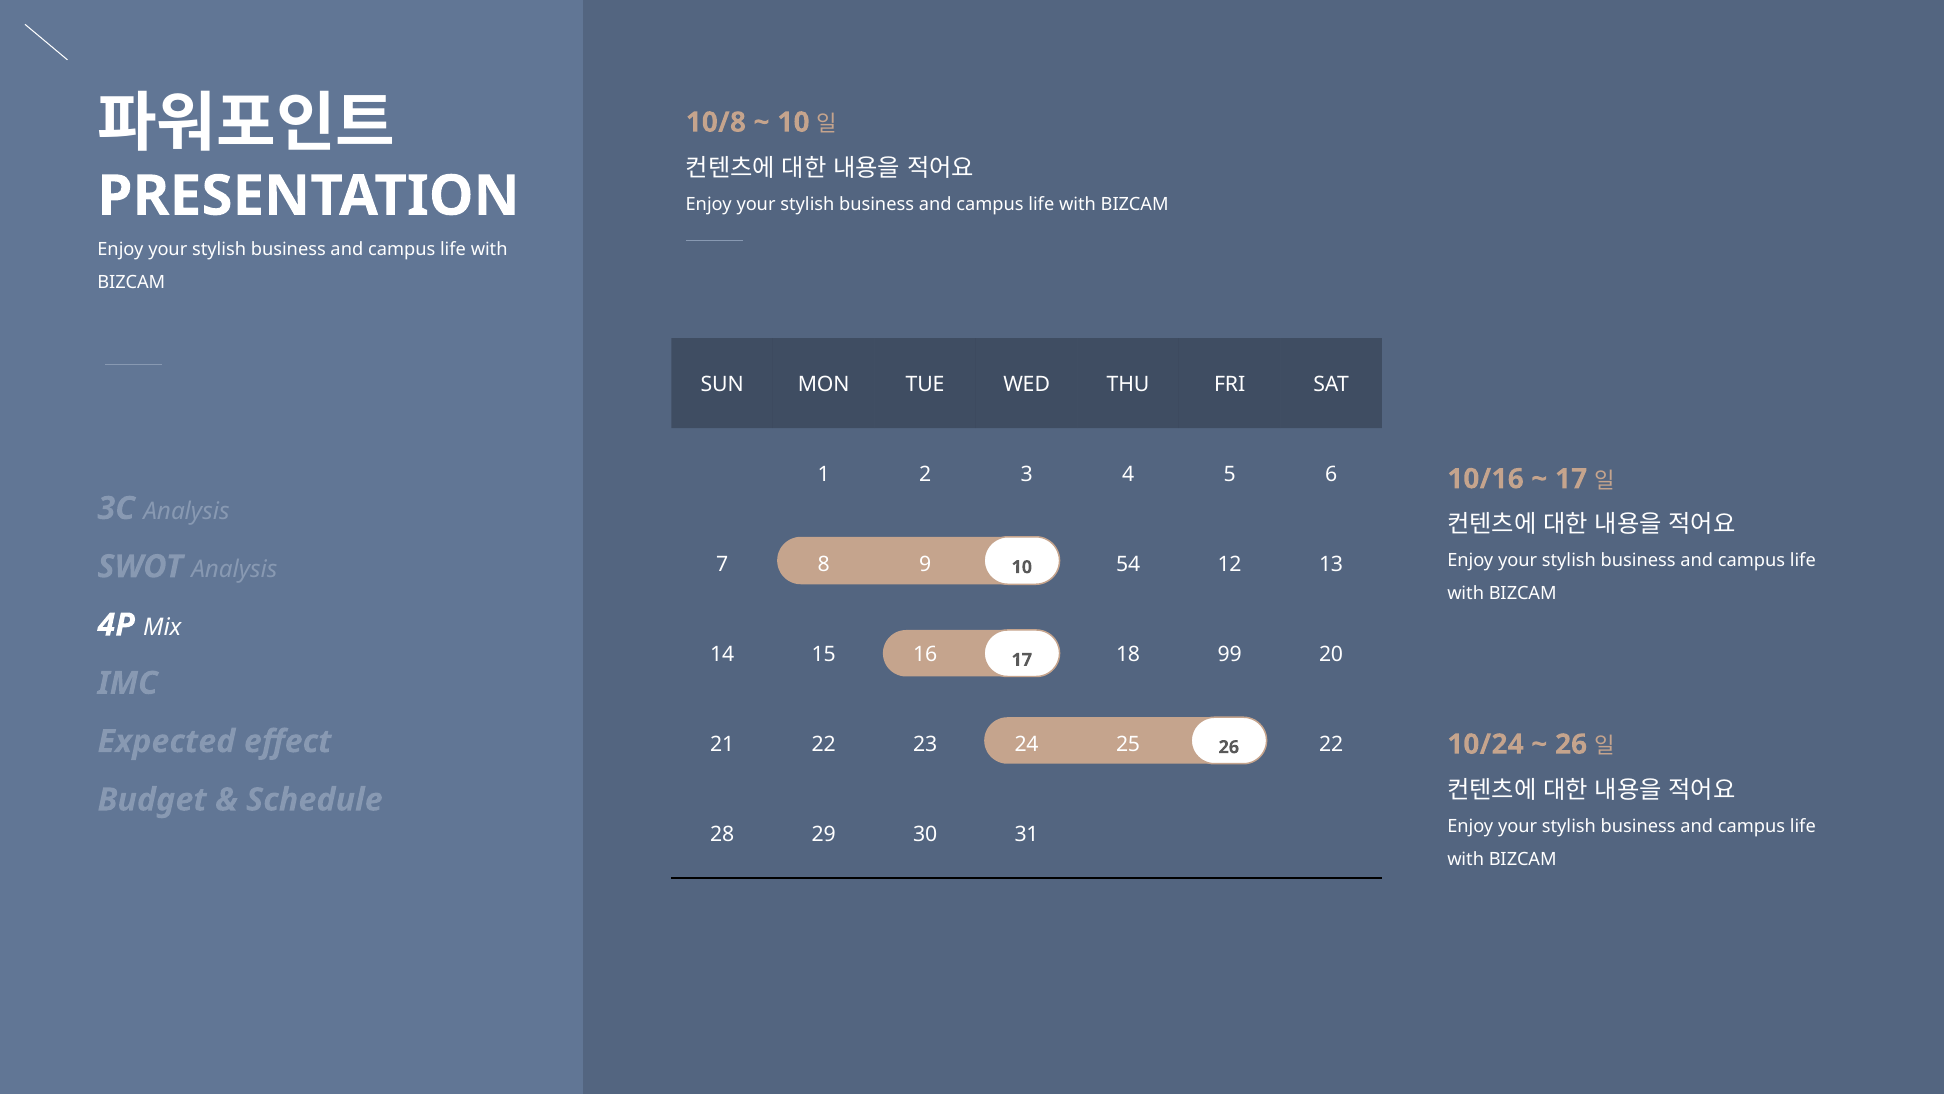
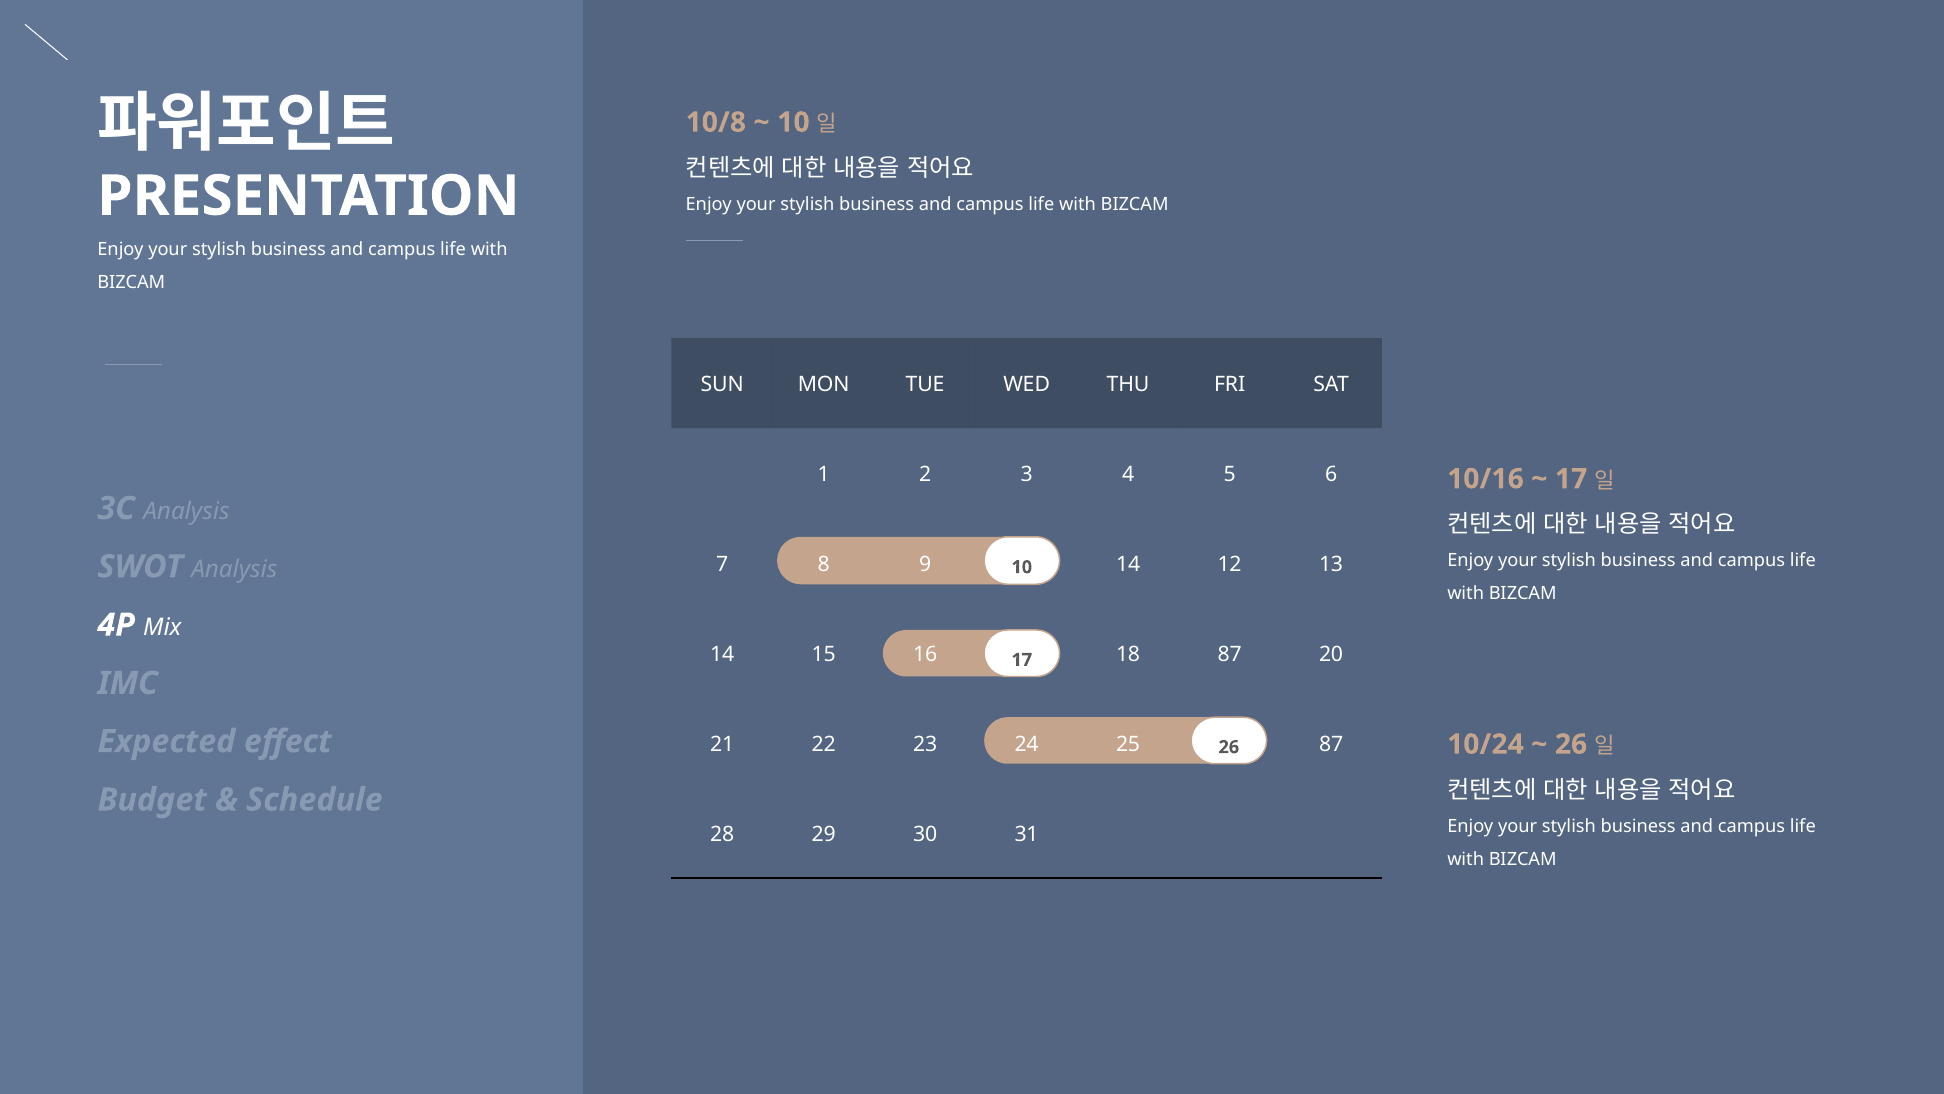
54 at (1128, 564): 54 -> 14
18 99: 99 -> 87
22 at (1331, 744): 22 -> 87
